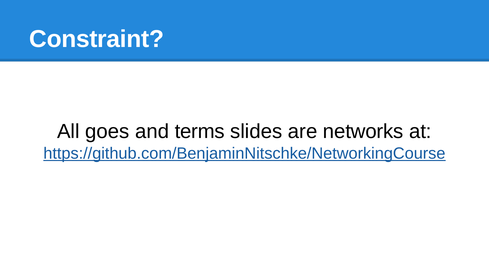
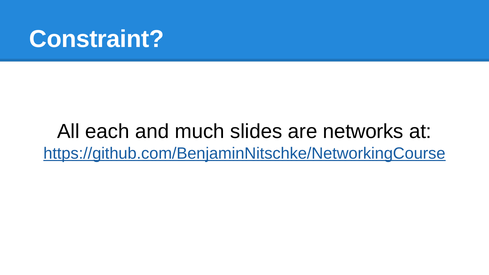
goes: goes -> each
terms: terms -> much
